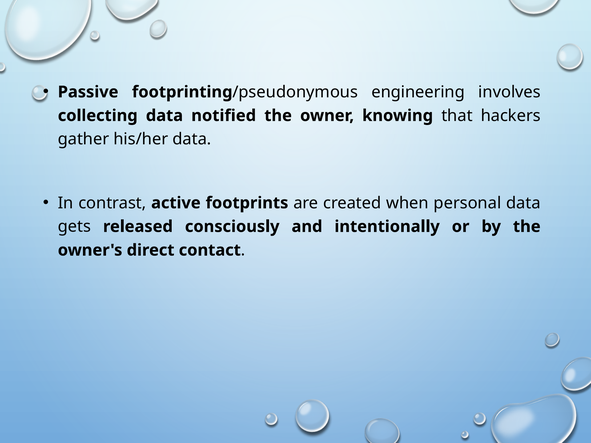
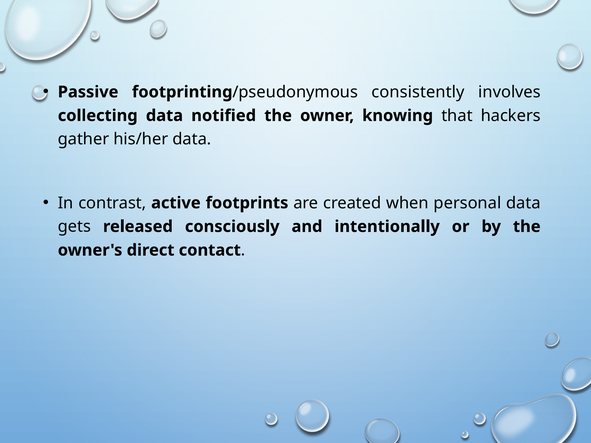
engineering: engineering -> consistently
